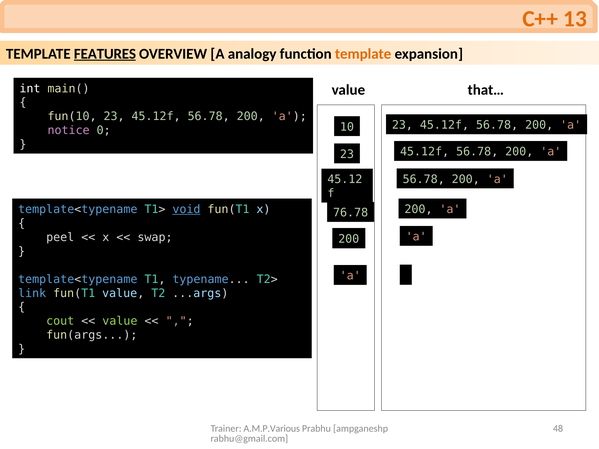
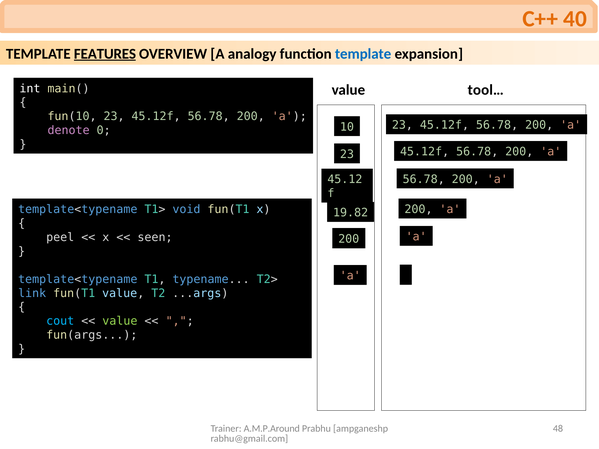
13: 13 -> 40
template at (363, 54) colour: orange -> blue
that…: that… -> tool…
notice: notice -> denote
void underline: present -> none
76.78: 76.78 -> 19.82
swap: swap -> seen
cout colour: light green -> light blue
A.M.P.Various: A.M.P.Various -> A.M.P.Around
